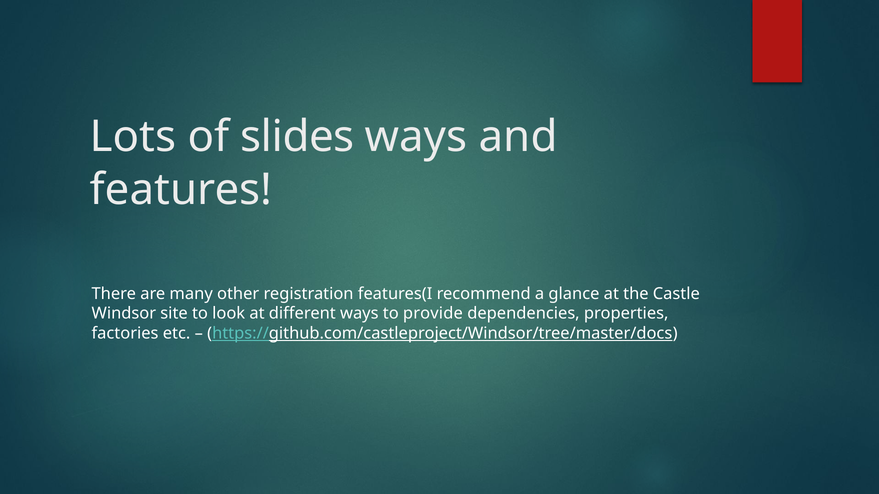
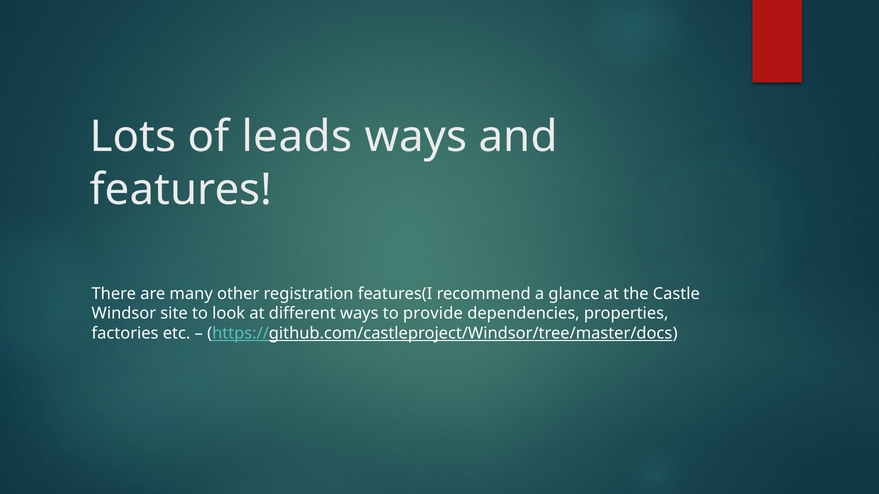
slides: slides -> leads
